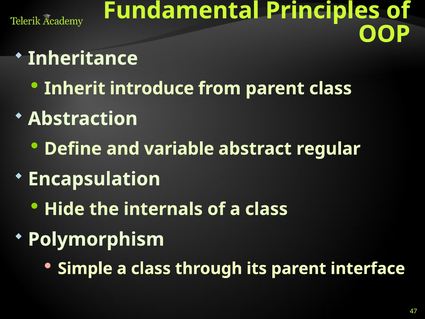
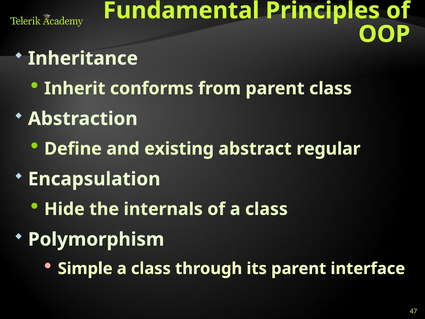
introduce: introduce -> conforms
variable: variable -> existing
